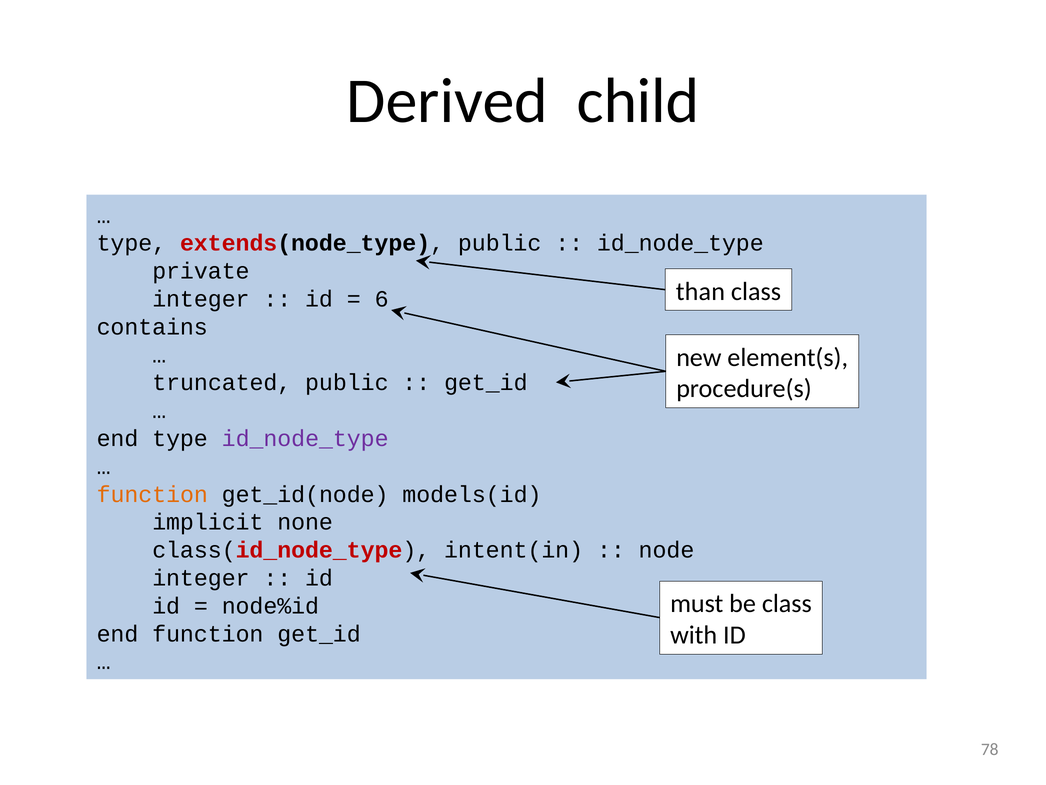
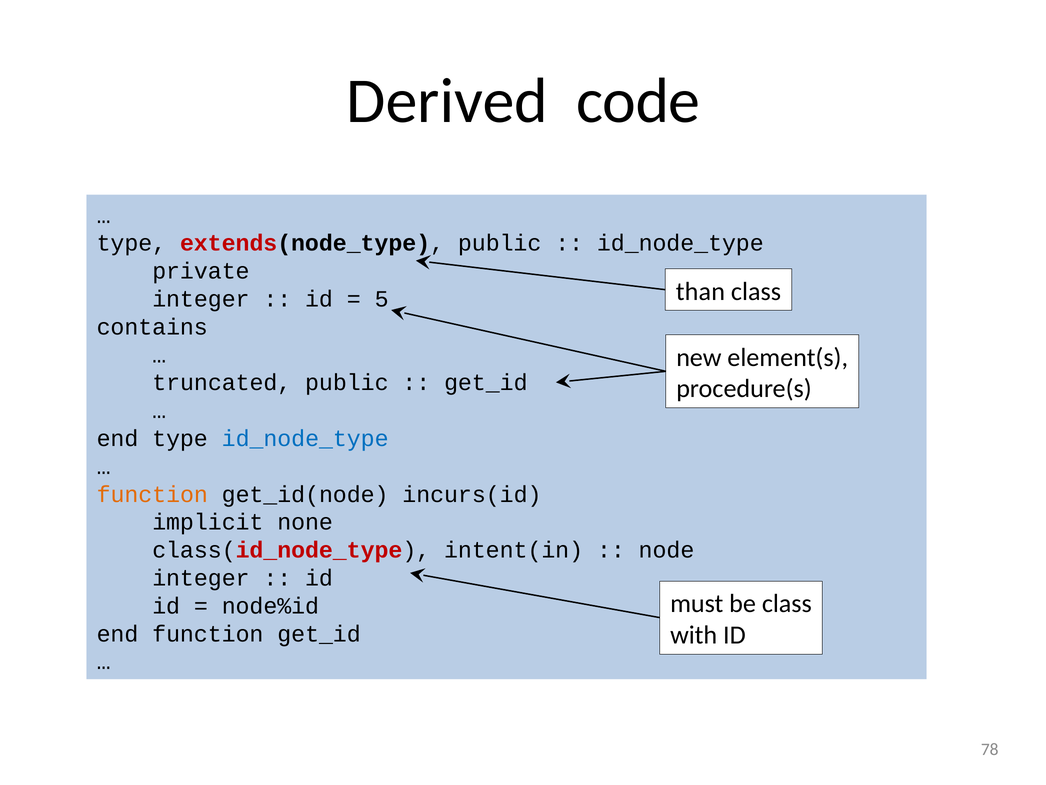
child: child -> code
6: 6 -> 5
id_node_type at (305, 438) colour: purple -> blue
models(id: models(id -> incurs(id
